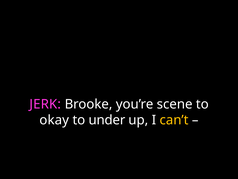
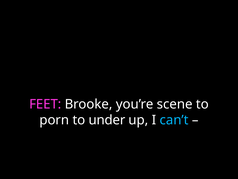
JERK: JERK -> FEET
okay: okay -> porn
can’t colour: yellow -> light blue
